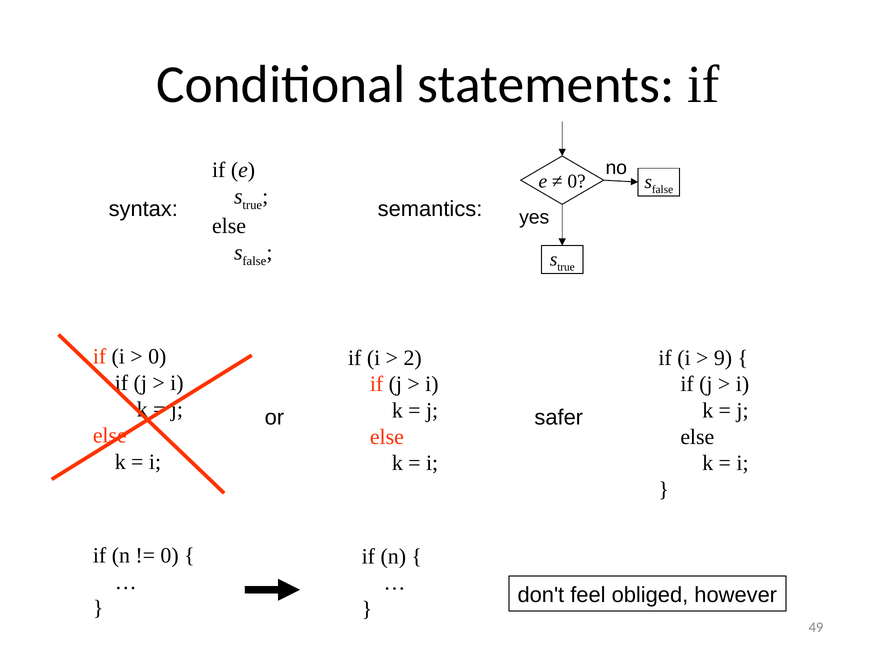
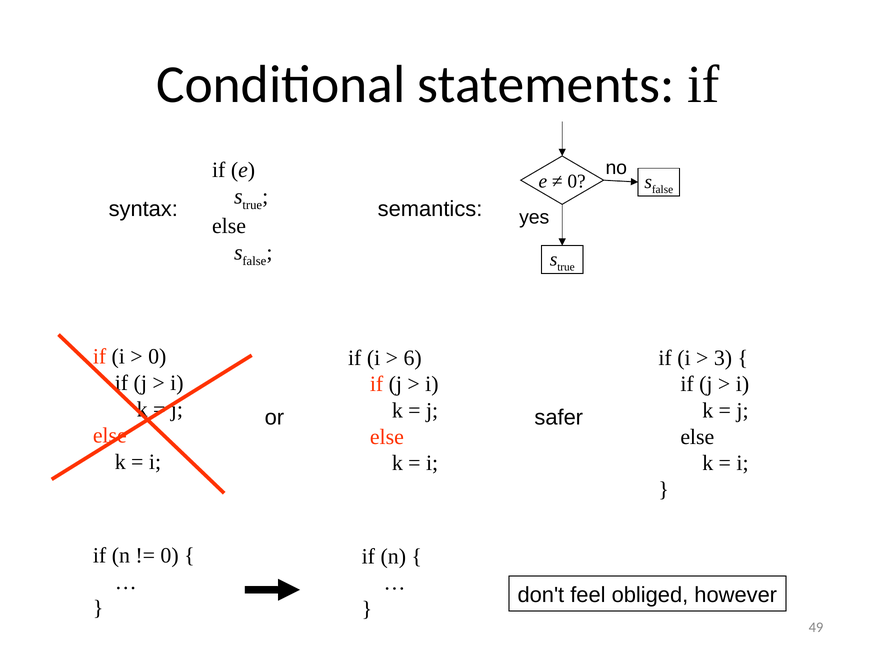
2: 2 -> 6
9: 9 -> 3
